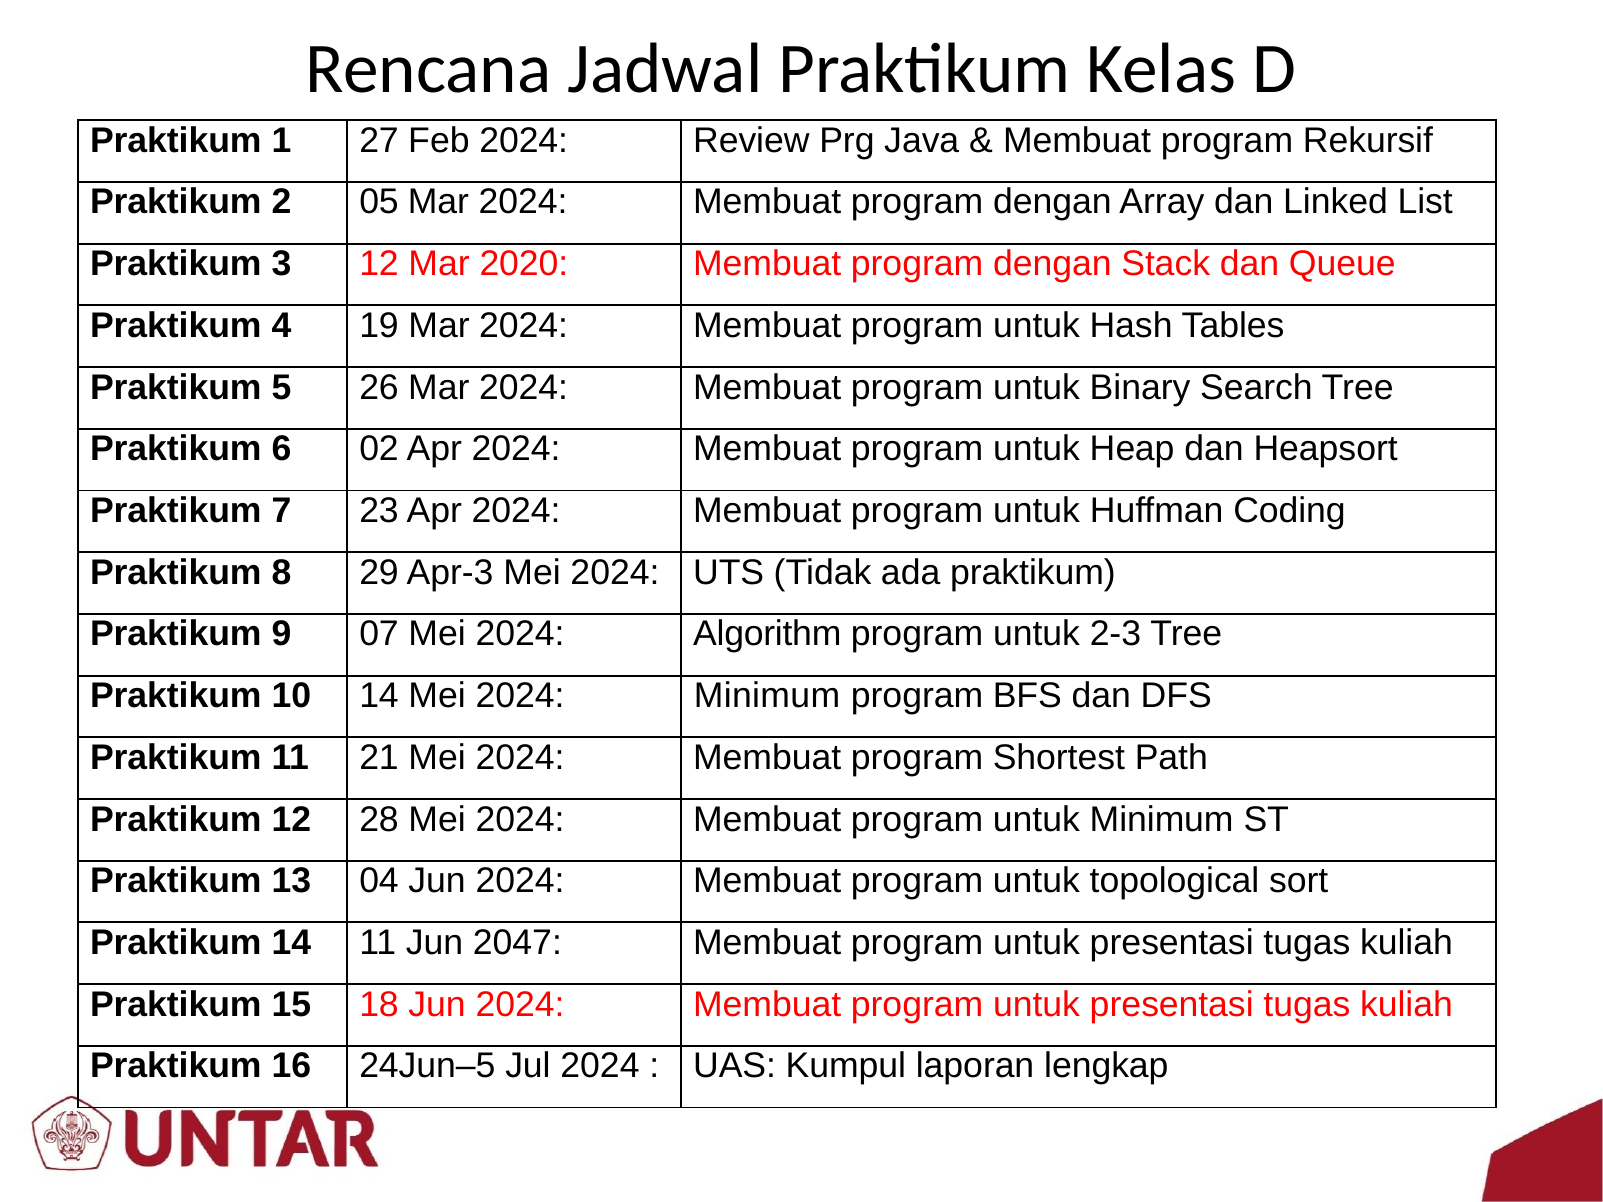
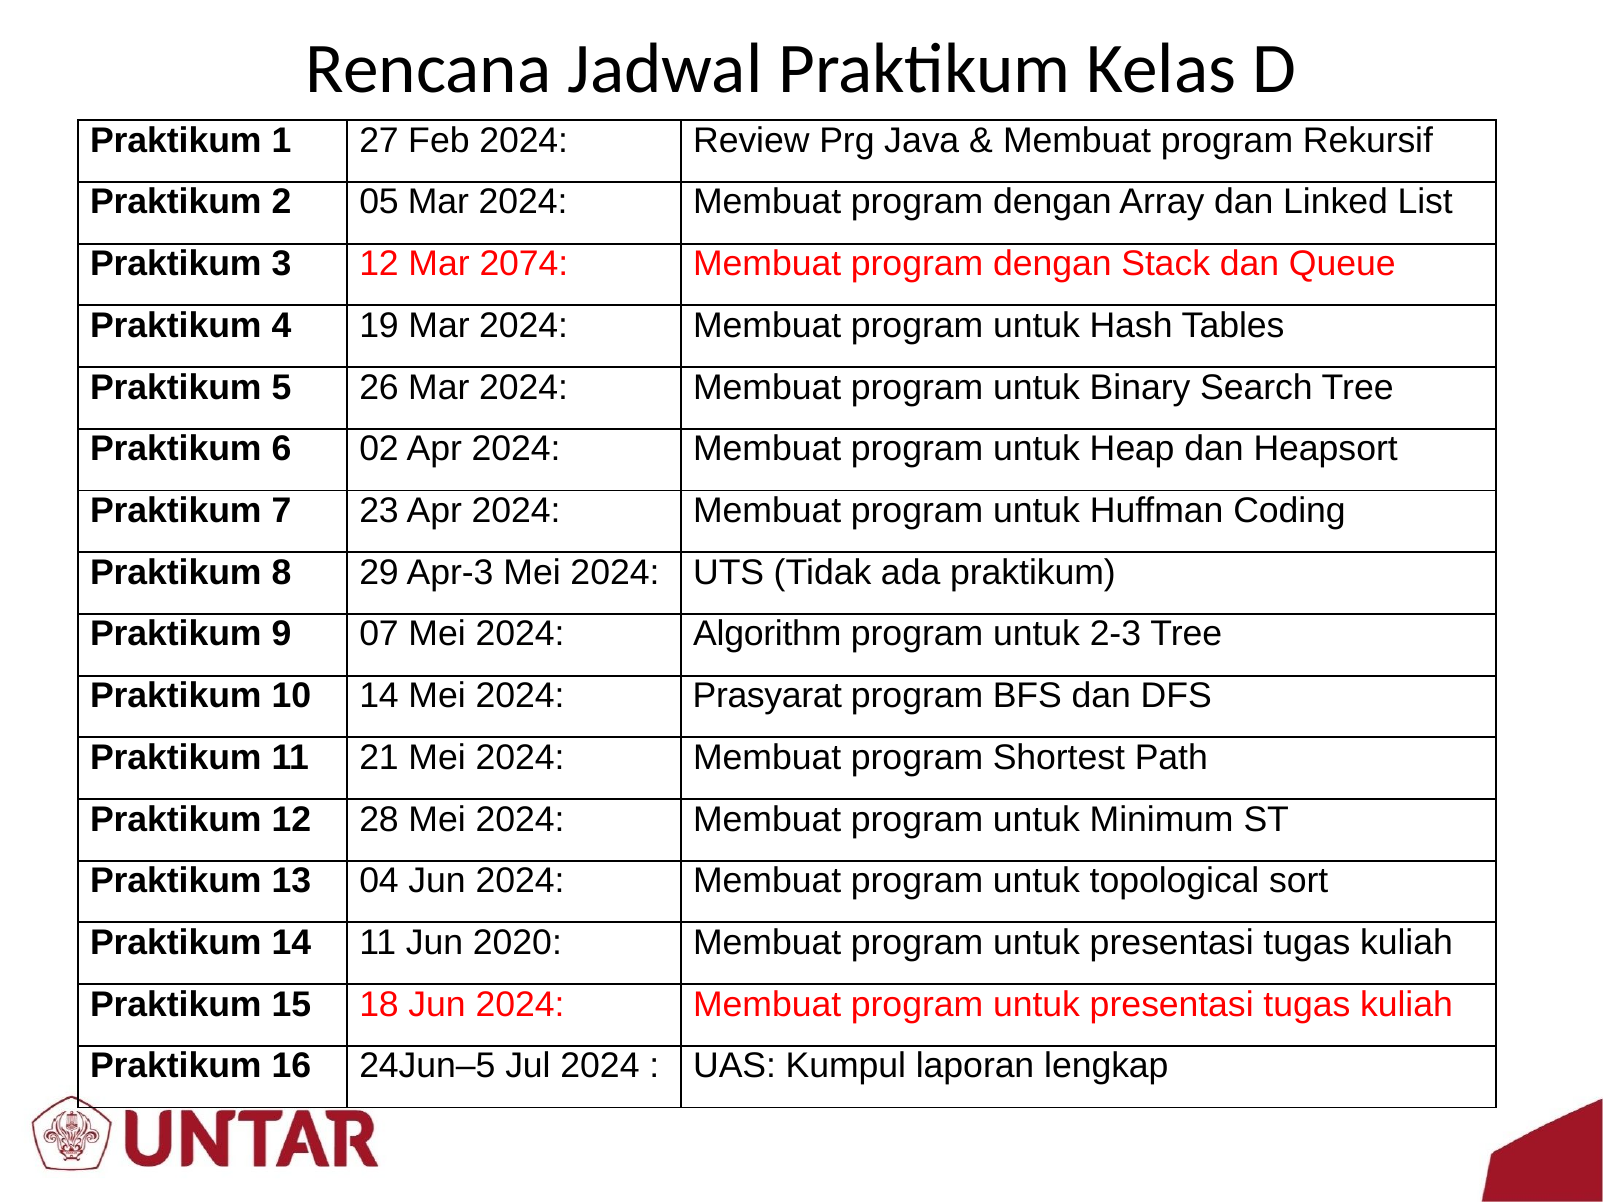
2020: 2020 -> 2074
2024 Minimum: Minimum -> Prasyarat
2047: 2047 -> 2020
